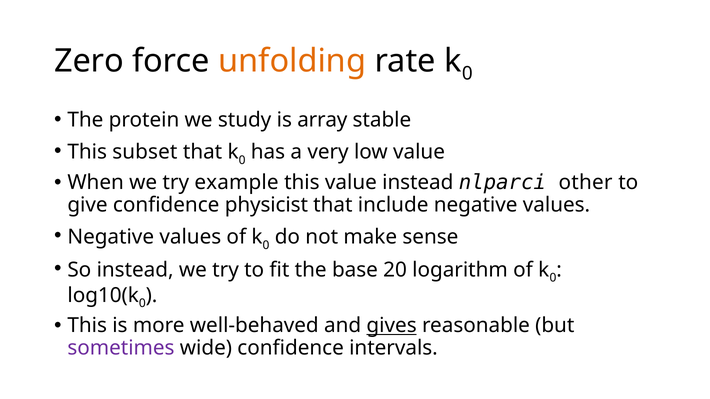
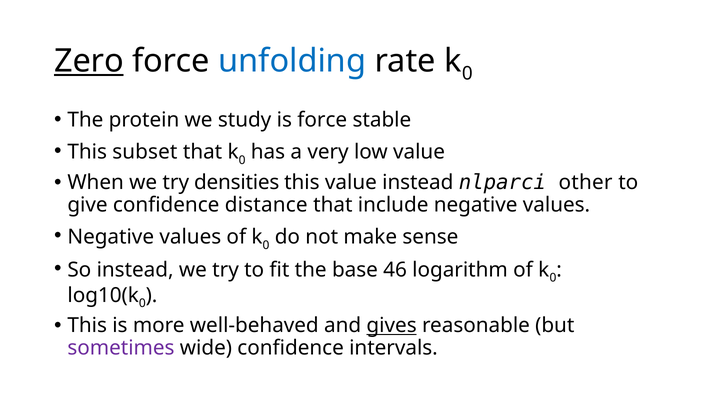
Zero underline: none -> present
unfolding colour: orange -> blue
is array: array -> force
example: example -> densities
physicist: physicist -> distance
20: 20 -> 46
